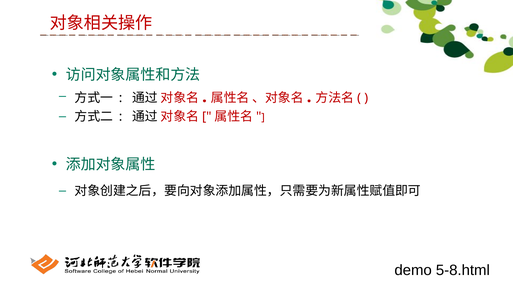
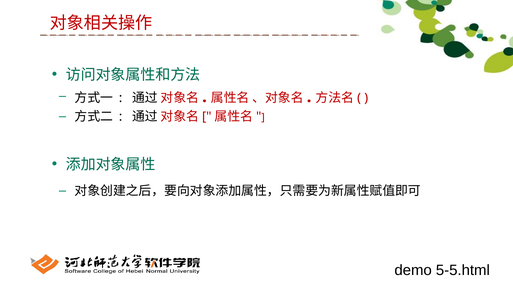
5-8.html: 5-8.html -> 5-5.html
